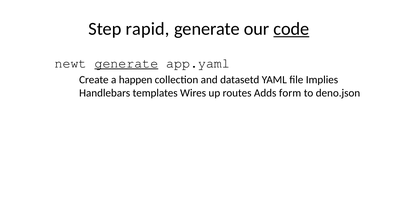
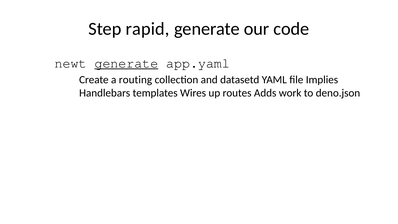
code underline: present -> none
happen: happen -> routing
form: form -> work
